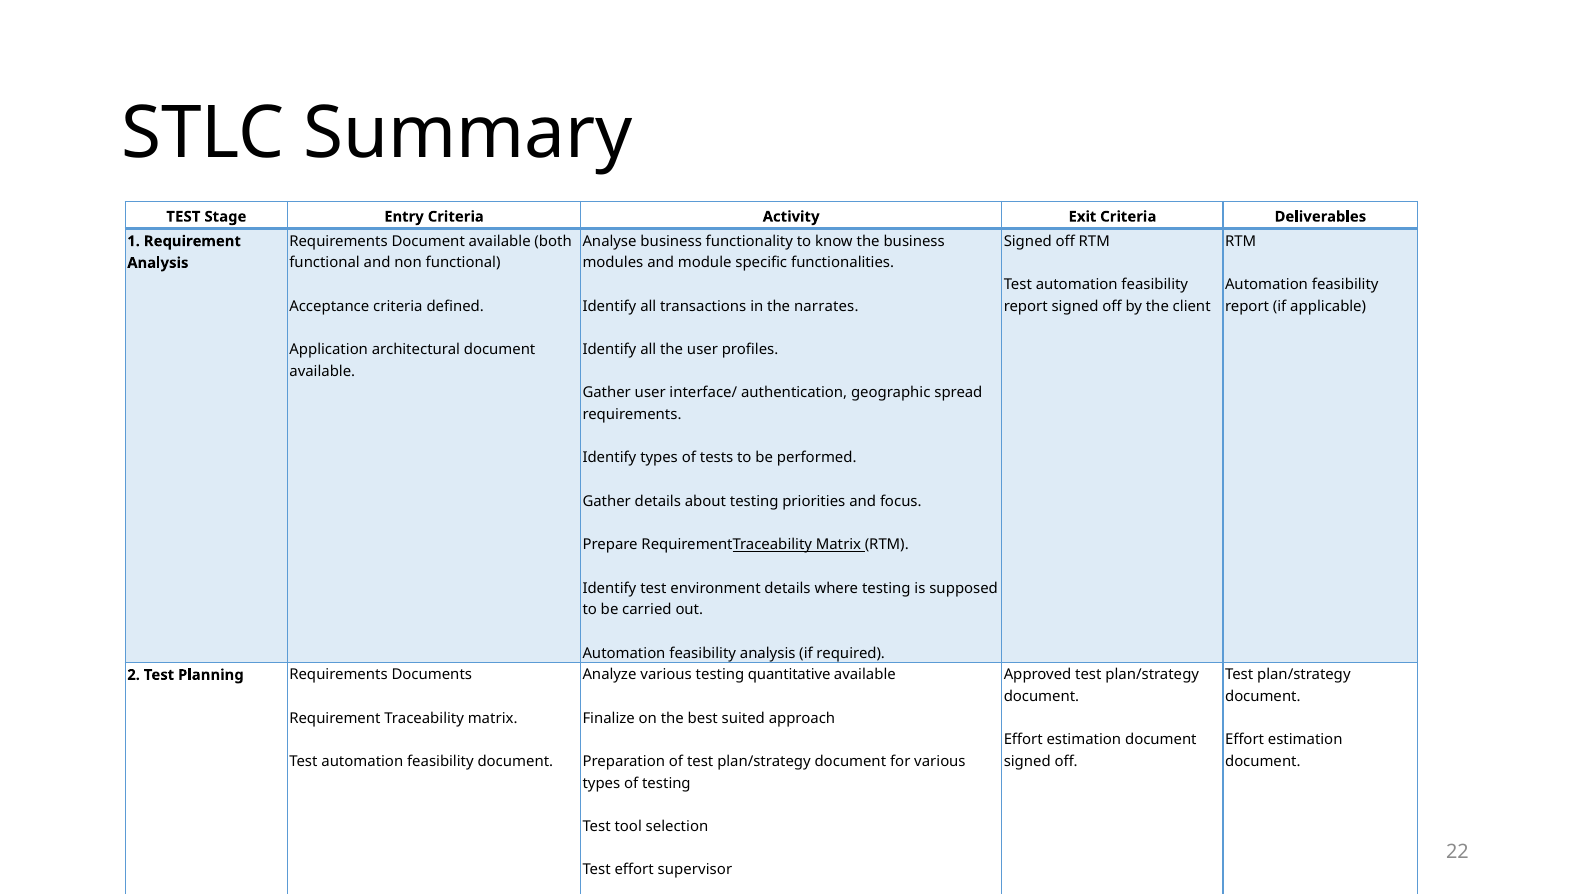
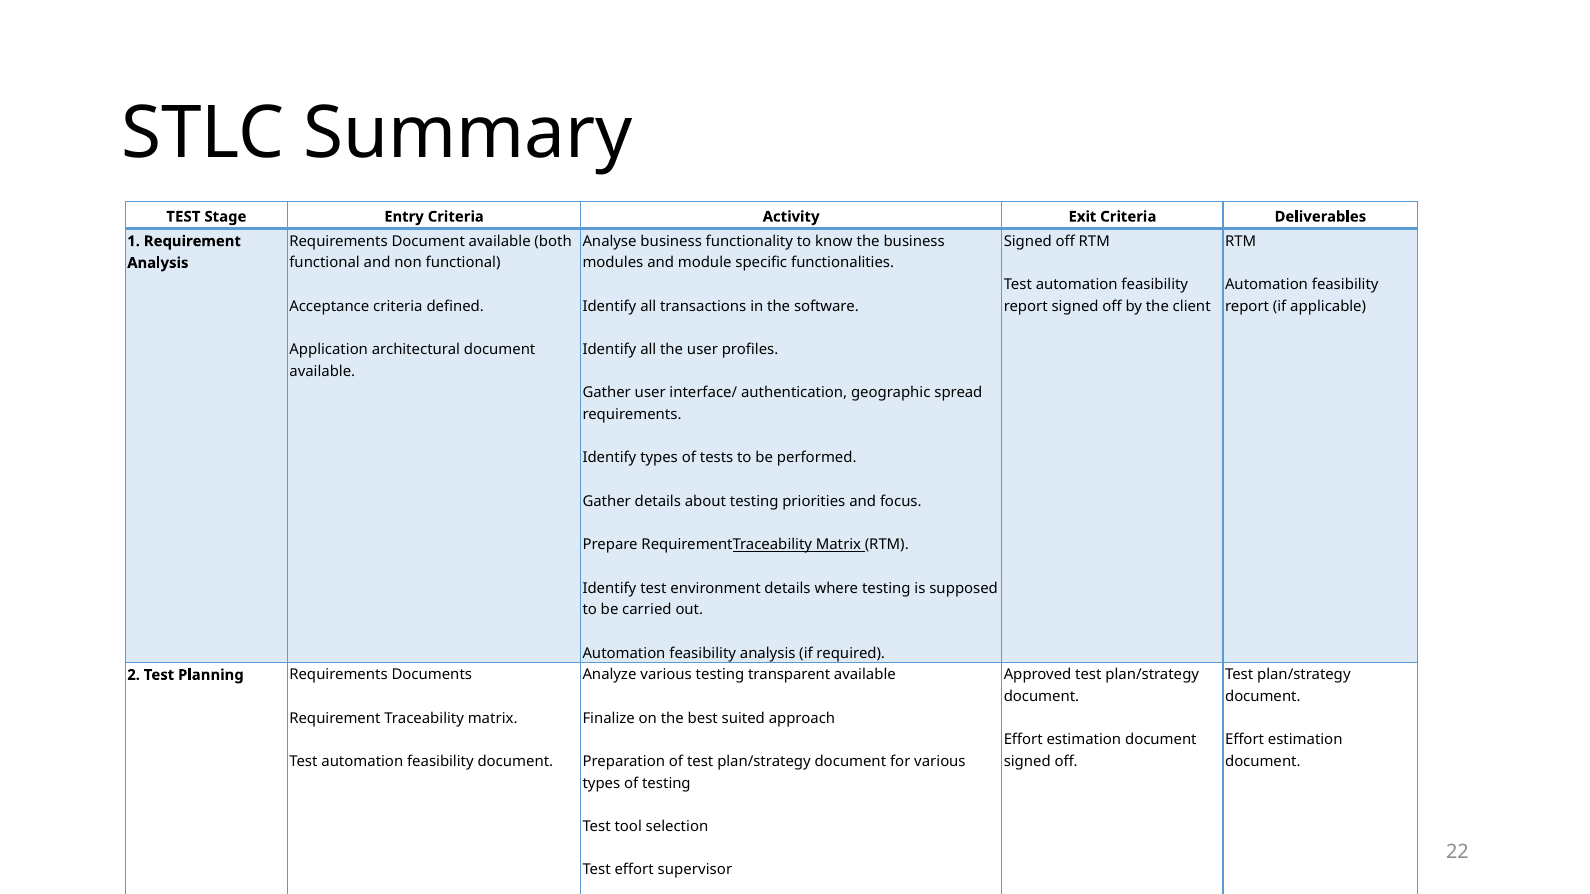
narrates: narrates -> software
quantitative: quantitative -> transparent
